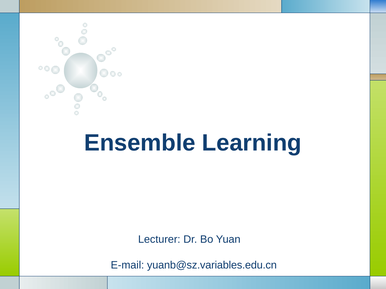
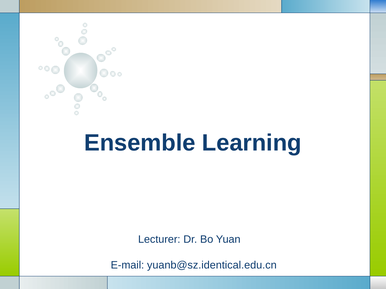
yuanb@sz.variables.edu.cn: yuanb@sz.variables.edu.cn -> yuanb@sz.identical.edu.cn
